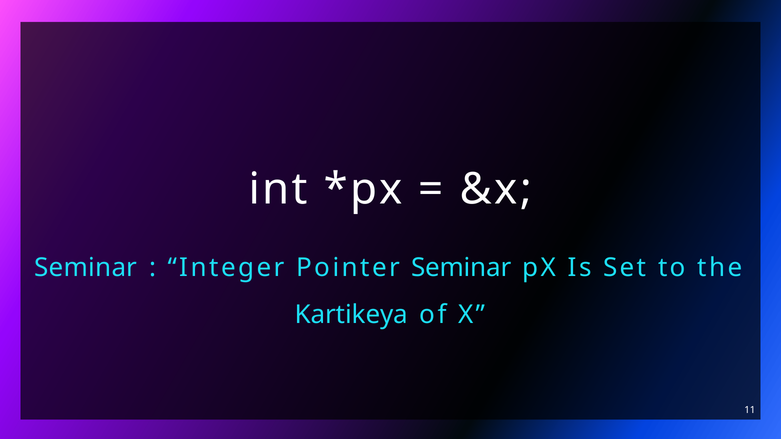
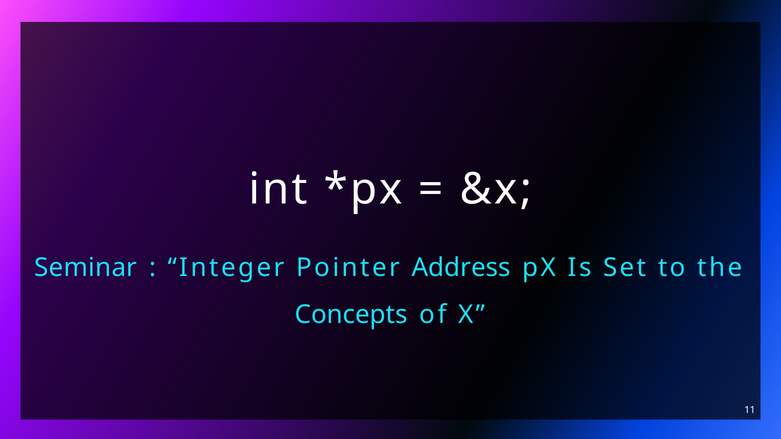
Pointer Seminar: Seminar -> Address
Kartikeya: Kartikeya -> Concepts
